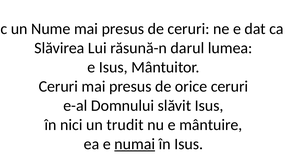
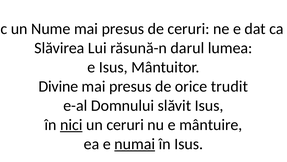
Ceruri at (58, 86): Ceruri -> Divine
orice ceruri: ceruri -> trudit
nici underline: none -> present
un trudit: trudit -> ceruri
